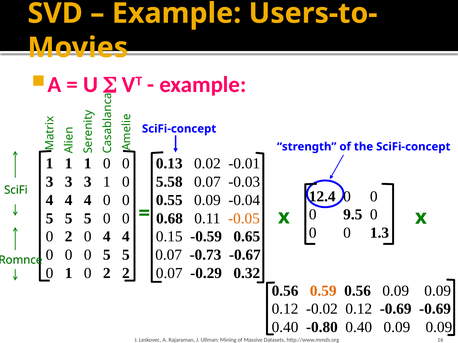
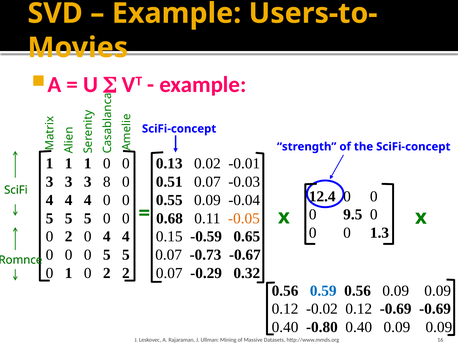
3 1: 1 -> 8
5.58: 5.58 -> 0.51
0.59 colour: orange -> blue
